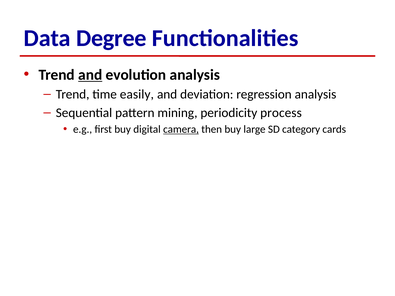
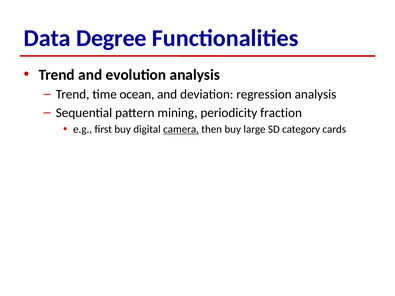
and at (90, 75) underline: present -> none
easily: easily -> ocean
process: process -> fraction
